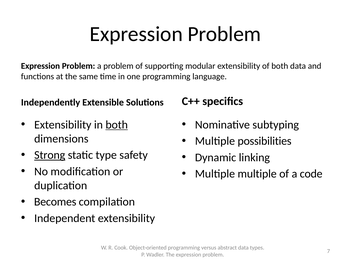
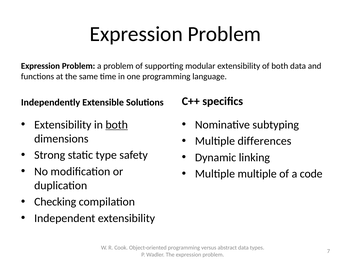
possibilities: possibilities -> differences
Strong underline: present -> none
Becomes: Becomes -> Checking
